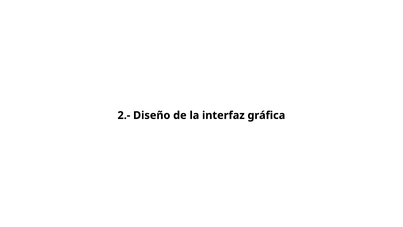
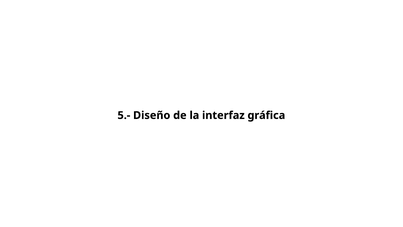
2.-: 2.- -> 5.-
